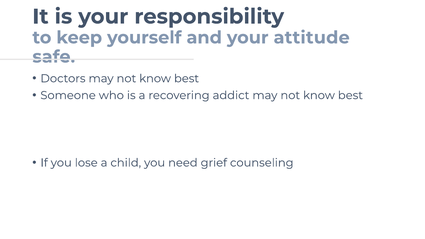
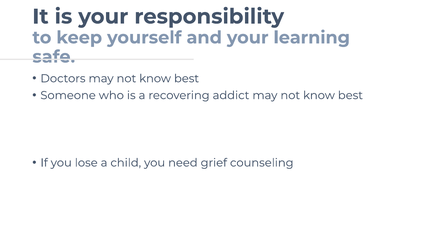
attitude: attitude -> learning
